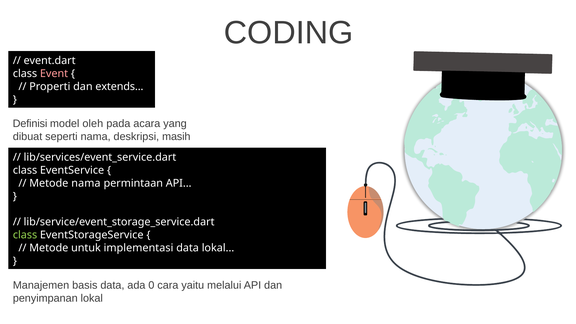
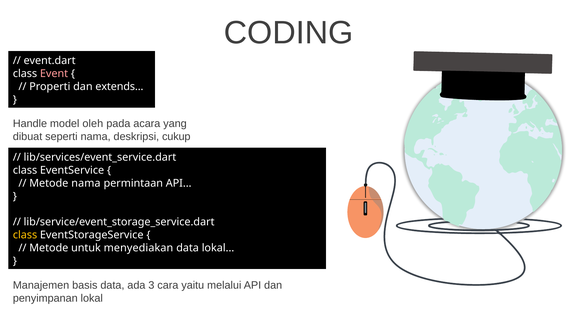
Definisi: Definisi -> Handle
masih: masih -> cukup
class at (25, 235) colour: light green -> yellow
implementasi: implementasi -> menyediakan
0: 0 -> 3
